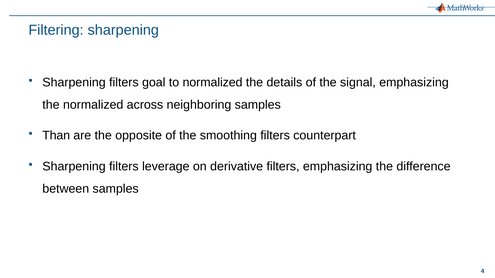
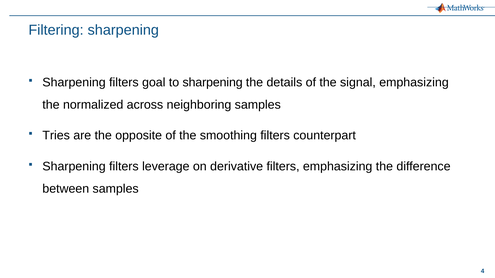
to normalized: normalized -> sharpening
Than: Than -> Tries
